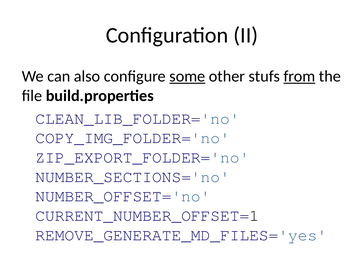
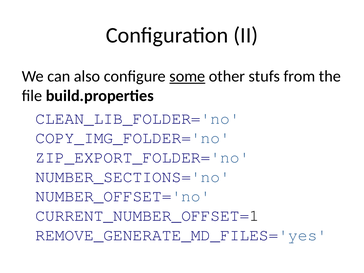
from underline: present -> none
